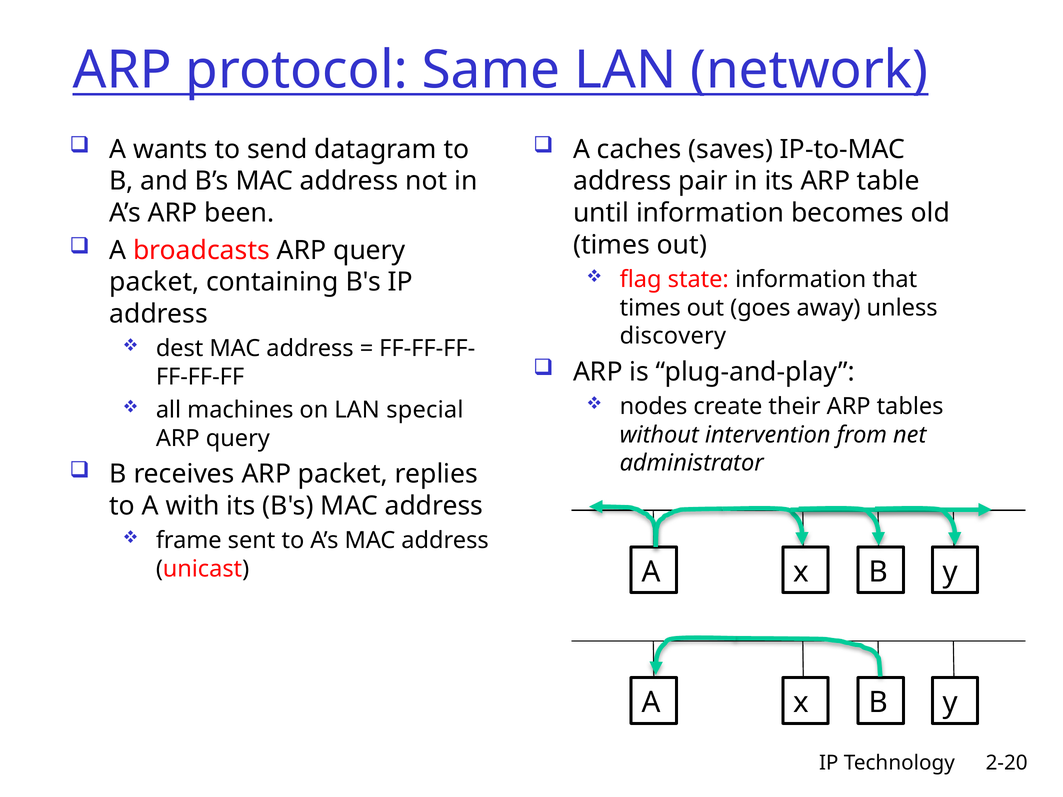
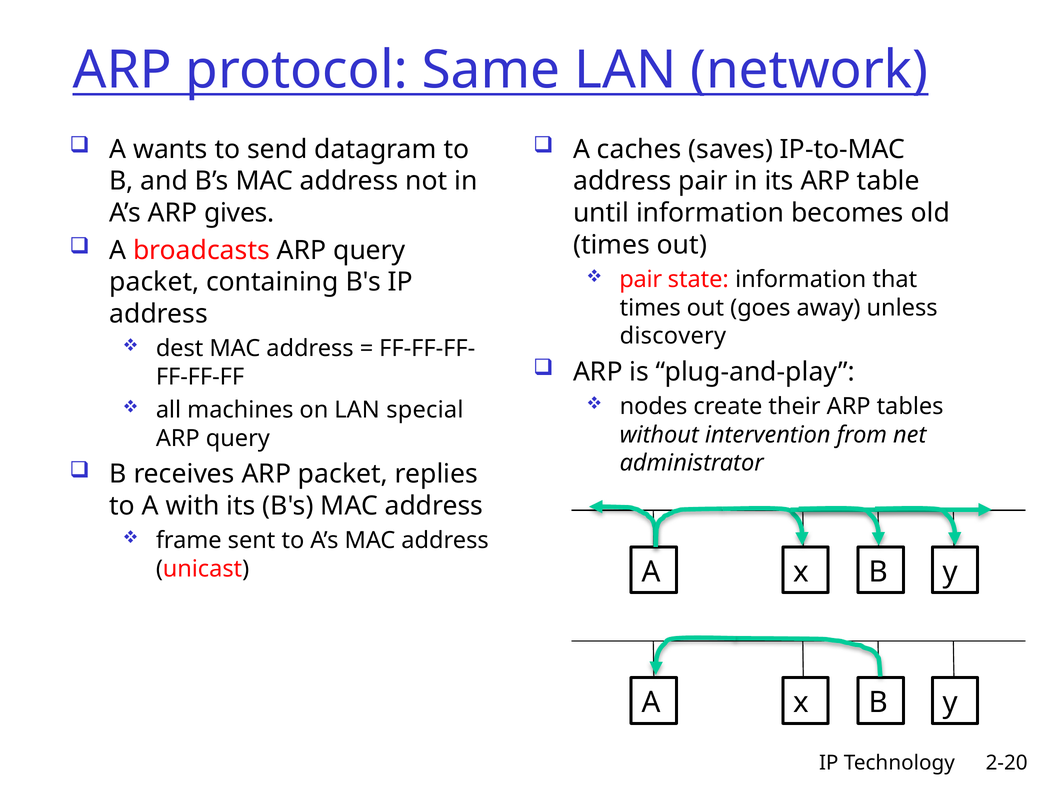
been: been -> gives
flag at (641, 280): flag -> pair
